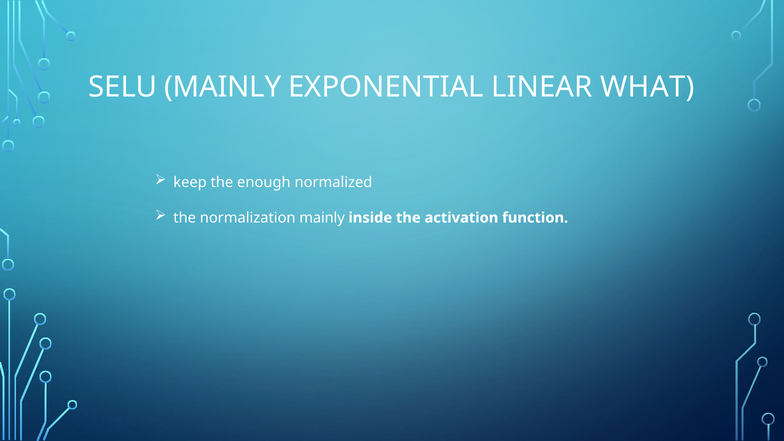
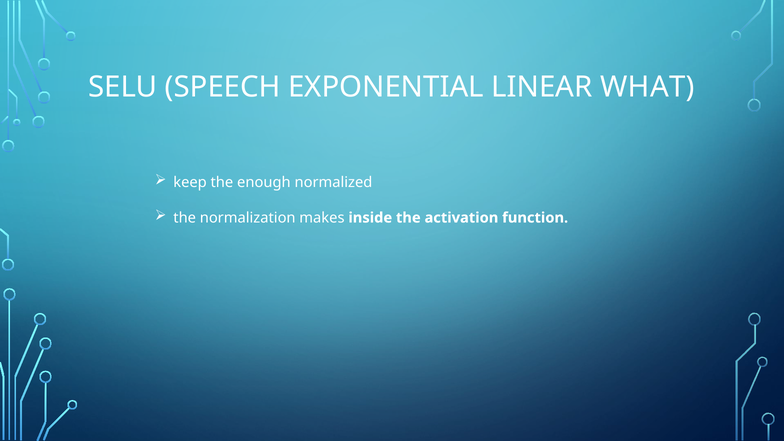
SELU MAINLY: MAINLY -> SPEECH
normalization mainly: mainly -> makes
